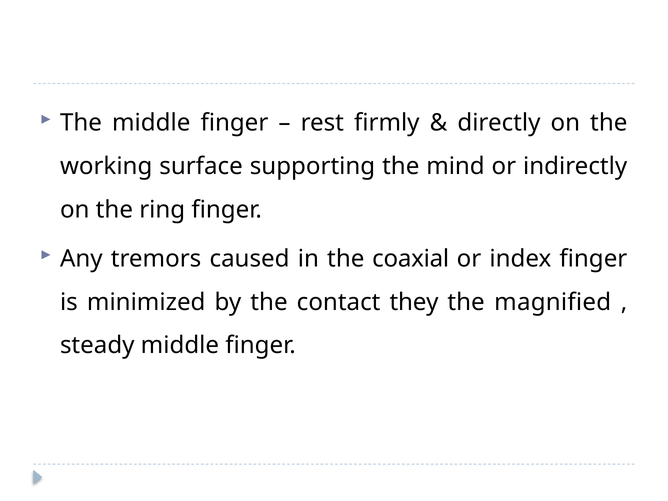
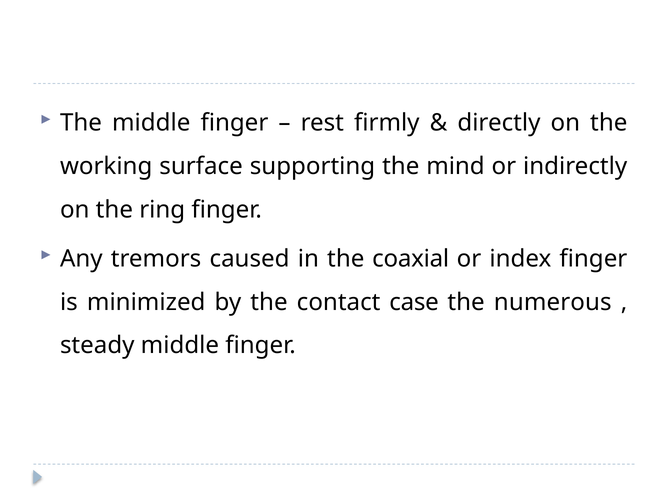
they: they -> case
magnified: magnified -> numerous
